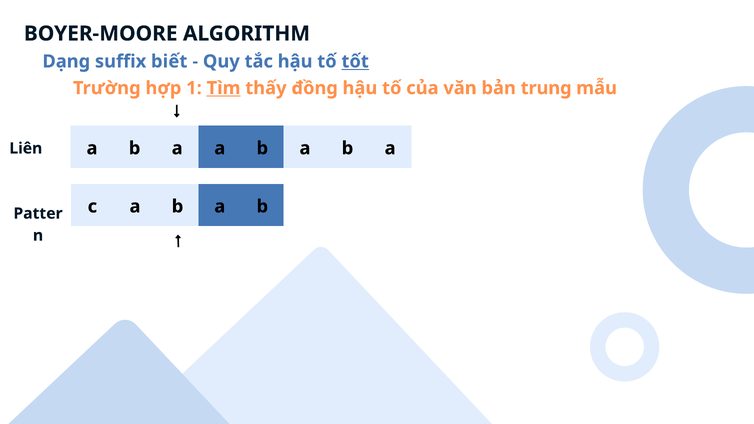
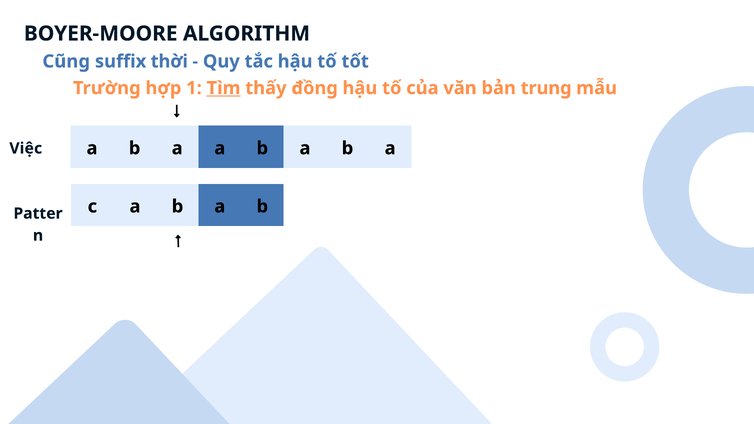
Dạng: Dạng -> Cũng
biết: biết -> thời
tốt underline: present -> none
Liên: Liên -> Việc
